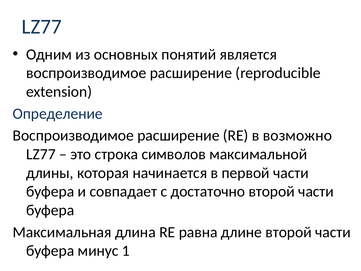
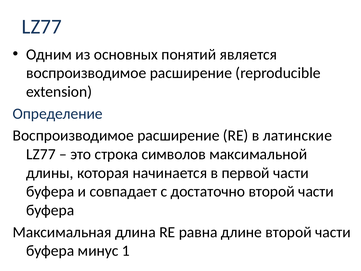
возможно: возможно -> латинские
